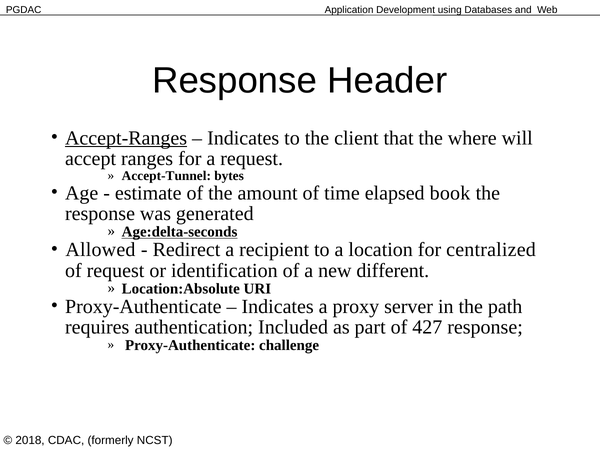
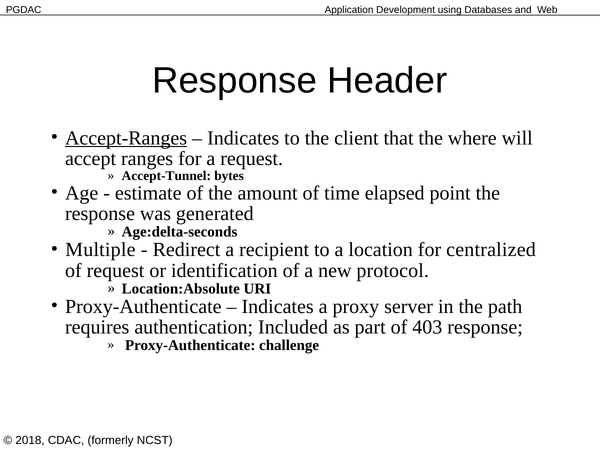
book: book -> point
Age:delta-seconds underline: present -> none
Allowed: Allowed -> Multiple
different: different -> protocol
427: 427 -> 403
